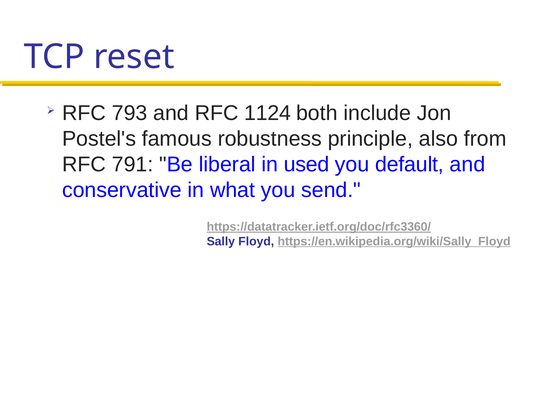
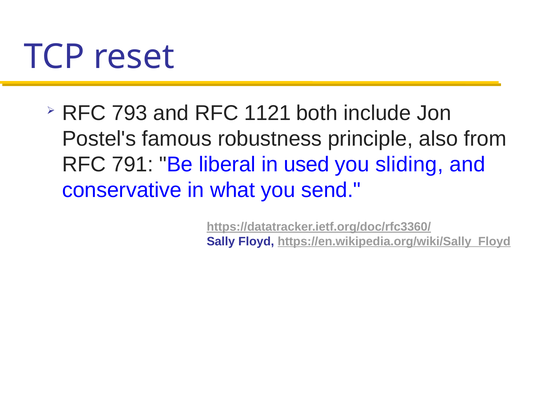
1124: 1124 -> 1121
default: default -> sliding
